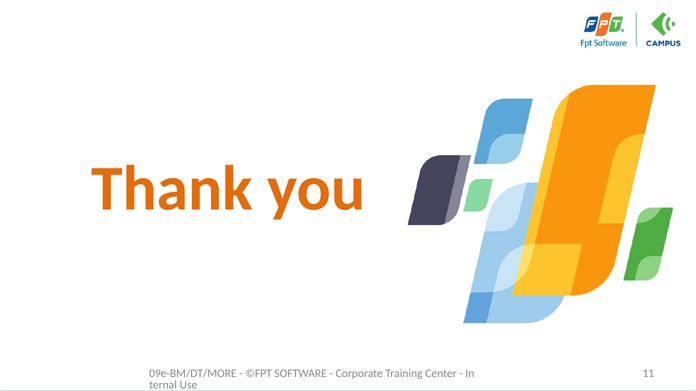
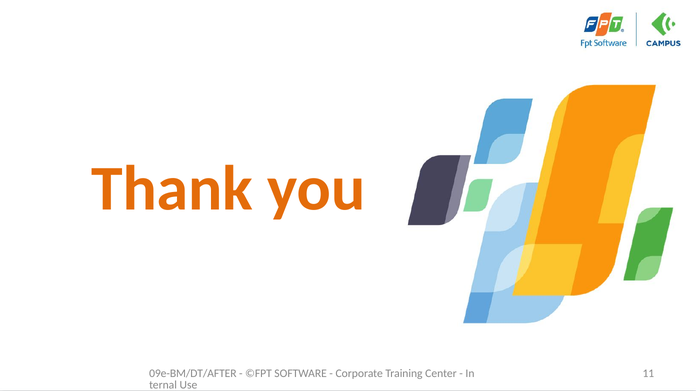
09e-BM/DT/MORE: 09e-BM/DT/MORE -> 09e-BM/DT/AFTER
